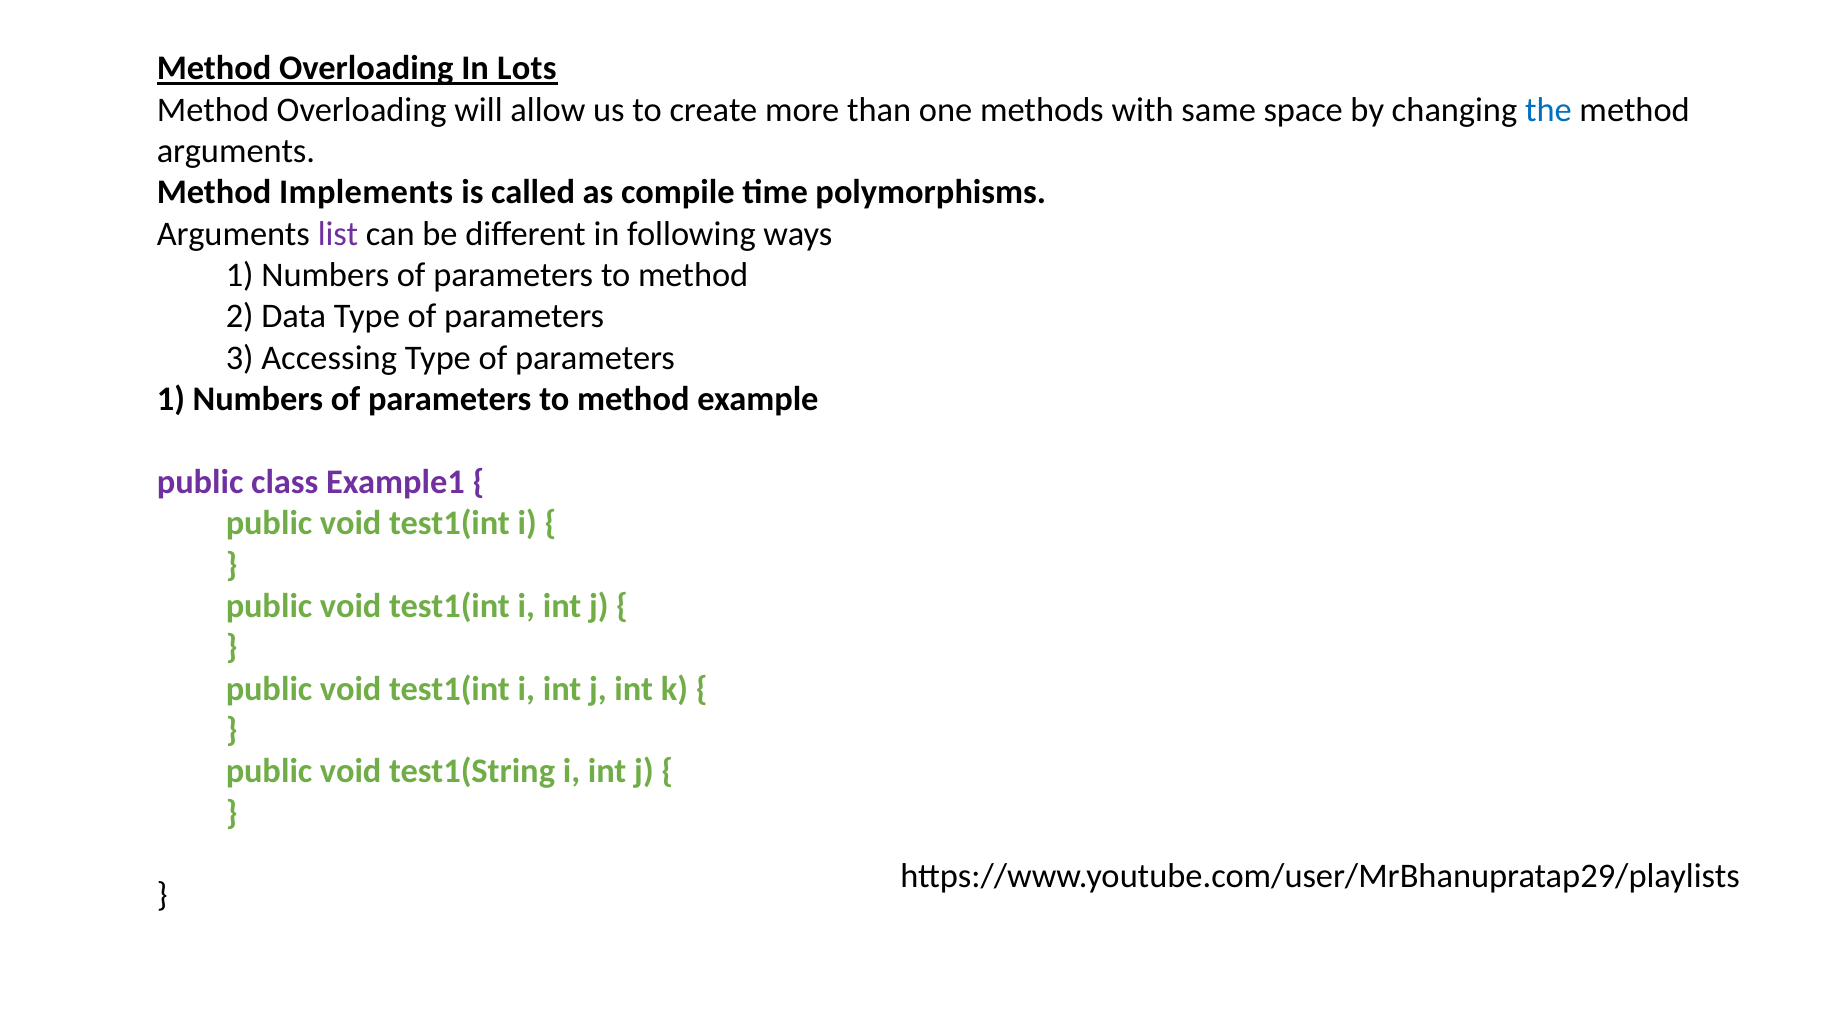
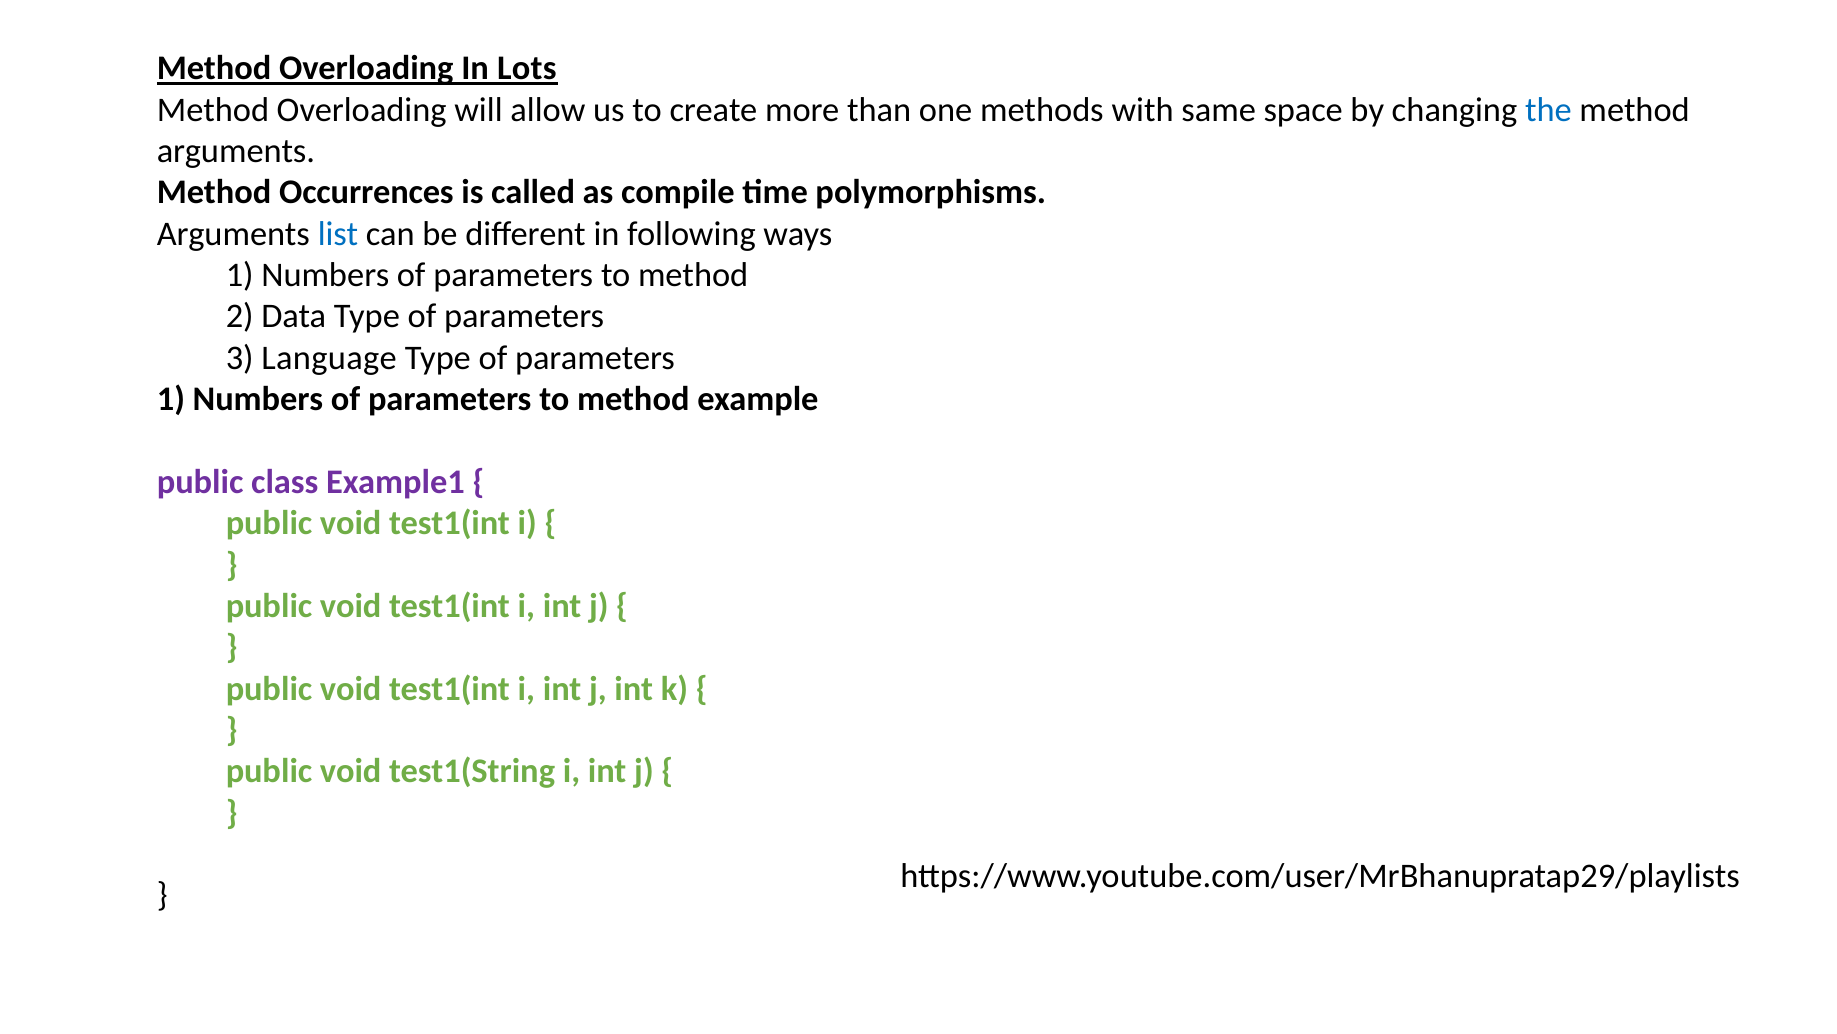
Implements: Implements -> Occurrences
list colour: purple -> blue
Accessing: Accessing -> Language
